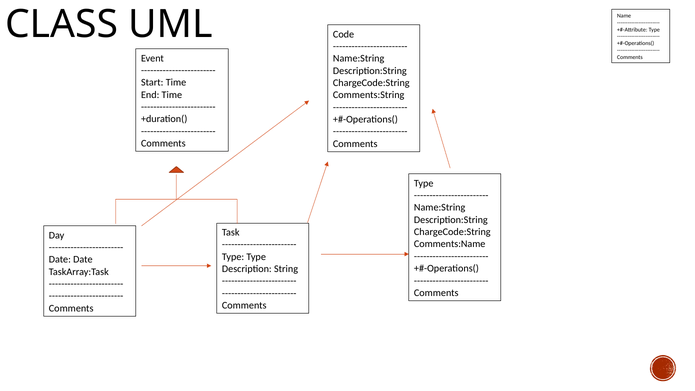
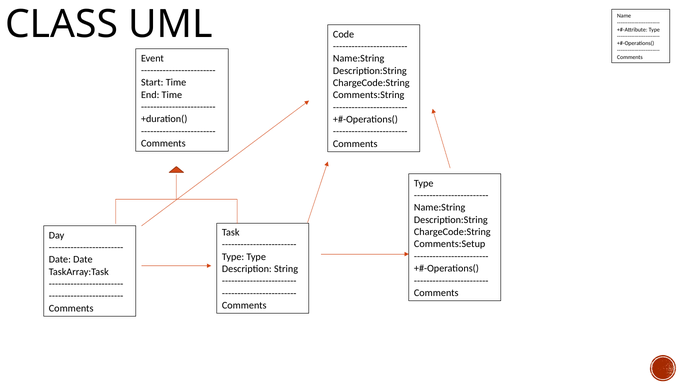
Comments:Name: Comments:Name -> Comments:Setup
